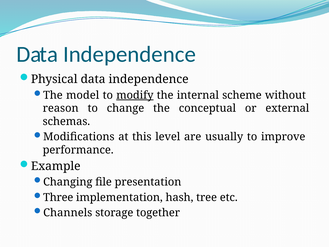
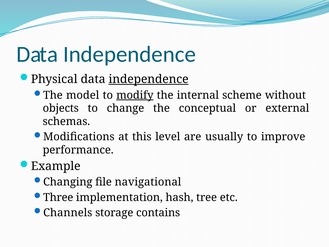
independence at (149, 79) underline: none -> present
reason: reason -> objects
presentation: presentation -> navigational
together: together -> contains
